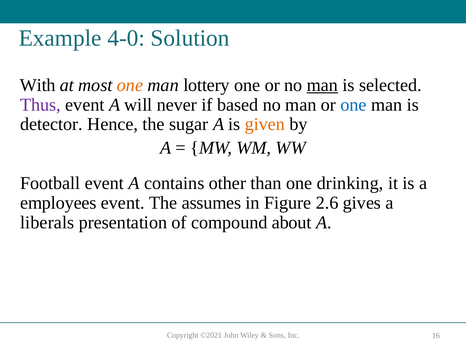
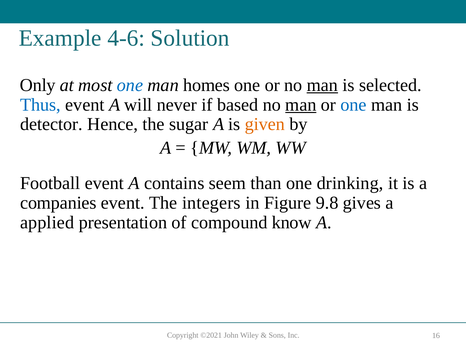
4-0: 4-0 -> 4-6
With: With -> Only
one at (130, 85) colour: orange -> blue
lottery: lottery -> homes
Thus colour: purple -> blue
man at (301, 105) underline: none -> present
other: other -> seem
employees: employees -> companies
assumes: assumes -> integers
2.6: 2.6 -> 9.8
liberals: liberals -> applied
about: about -> know
